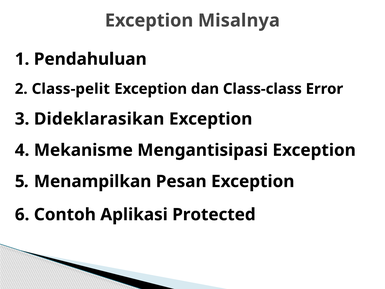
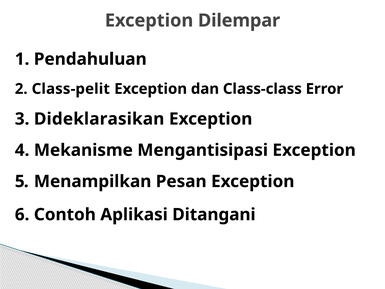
Misalnya: Misalnya -> Dilempar
Protected: Protected -> Ditangani
